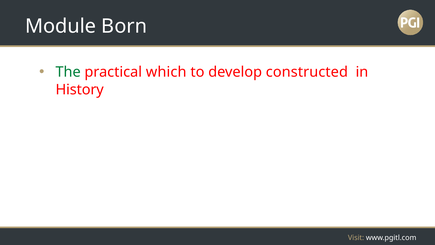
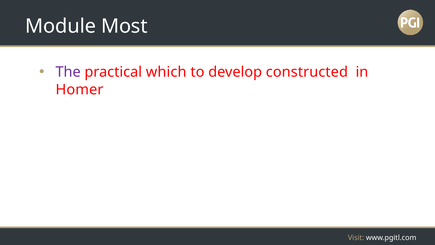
Born: Born -> Most
The colour: green -> purple
History: History -> Homer
